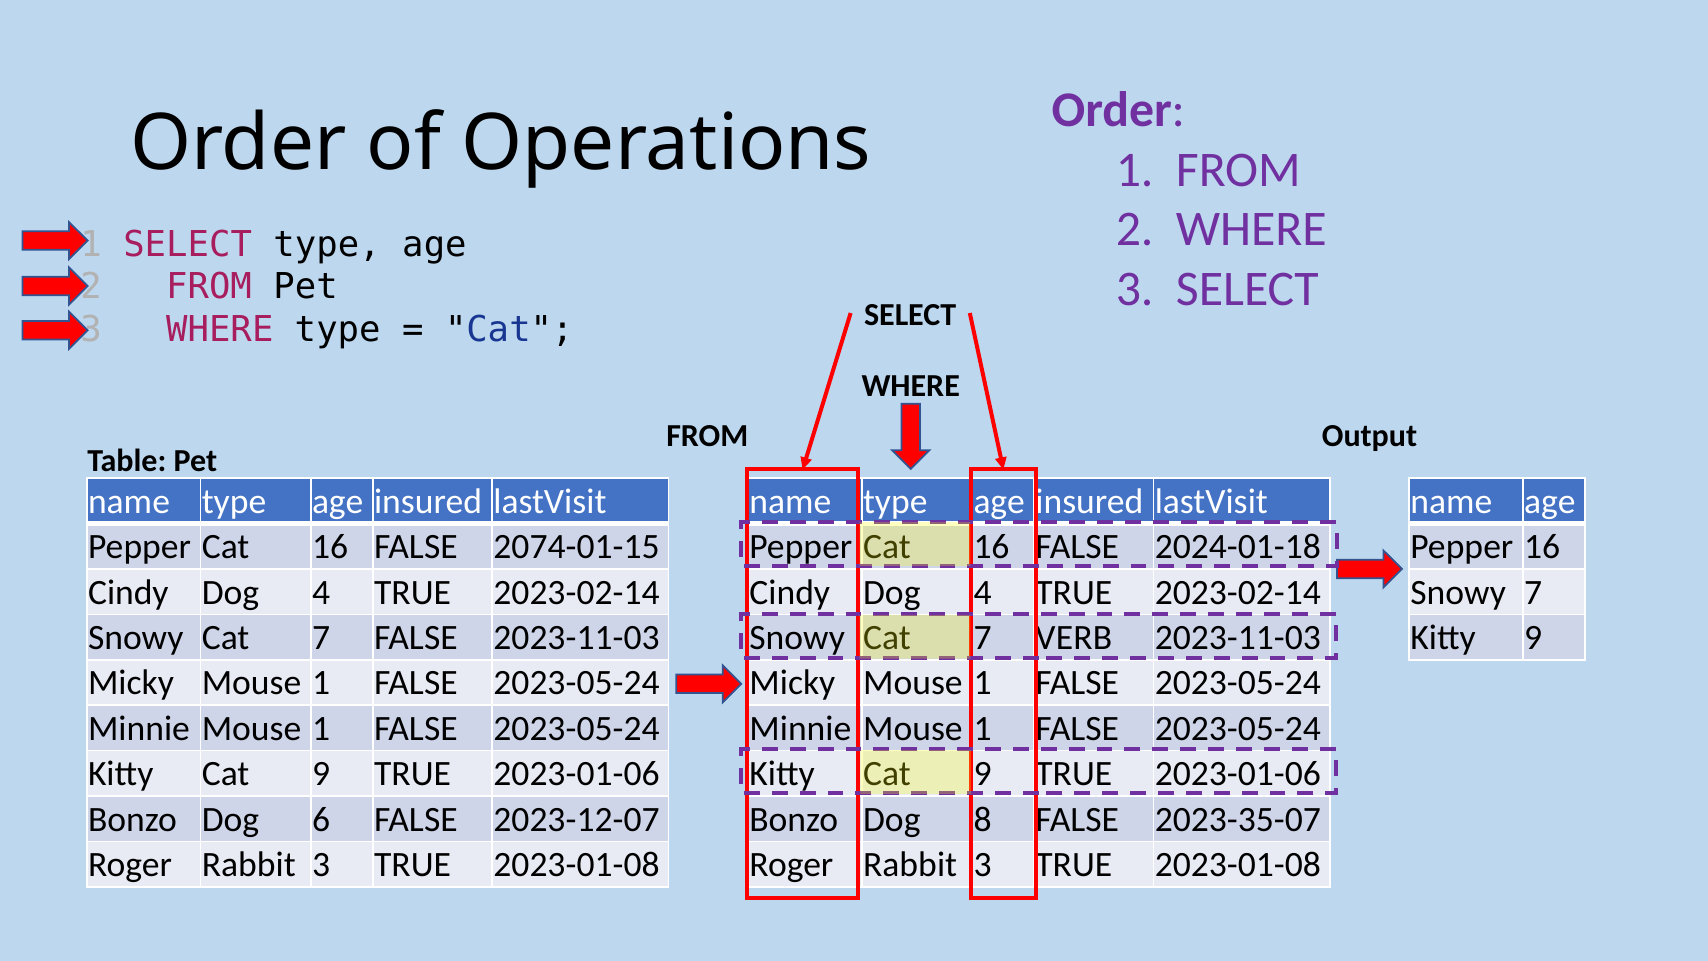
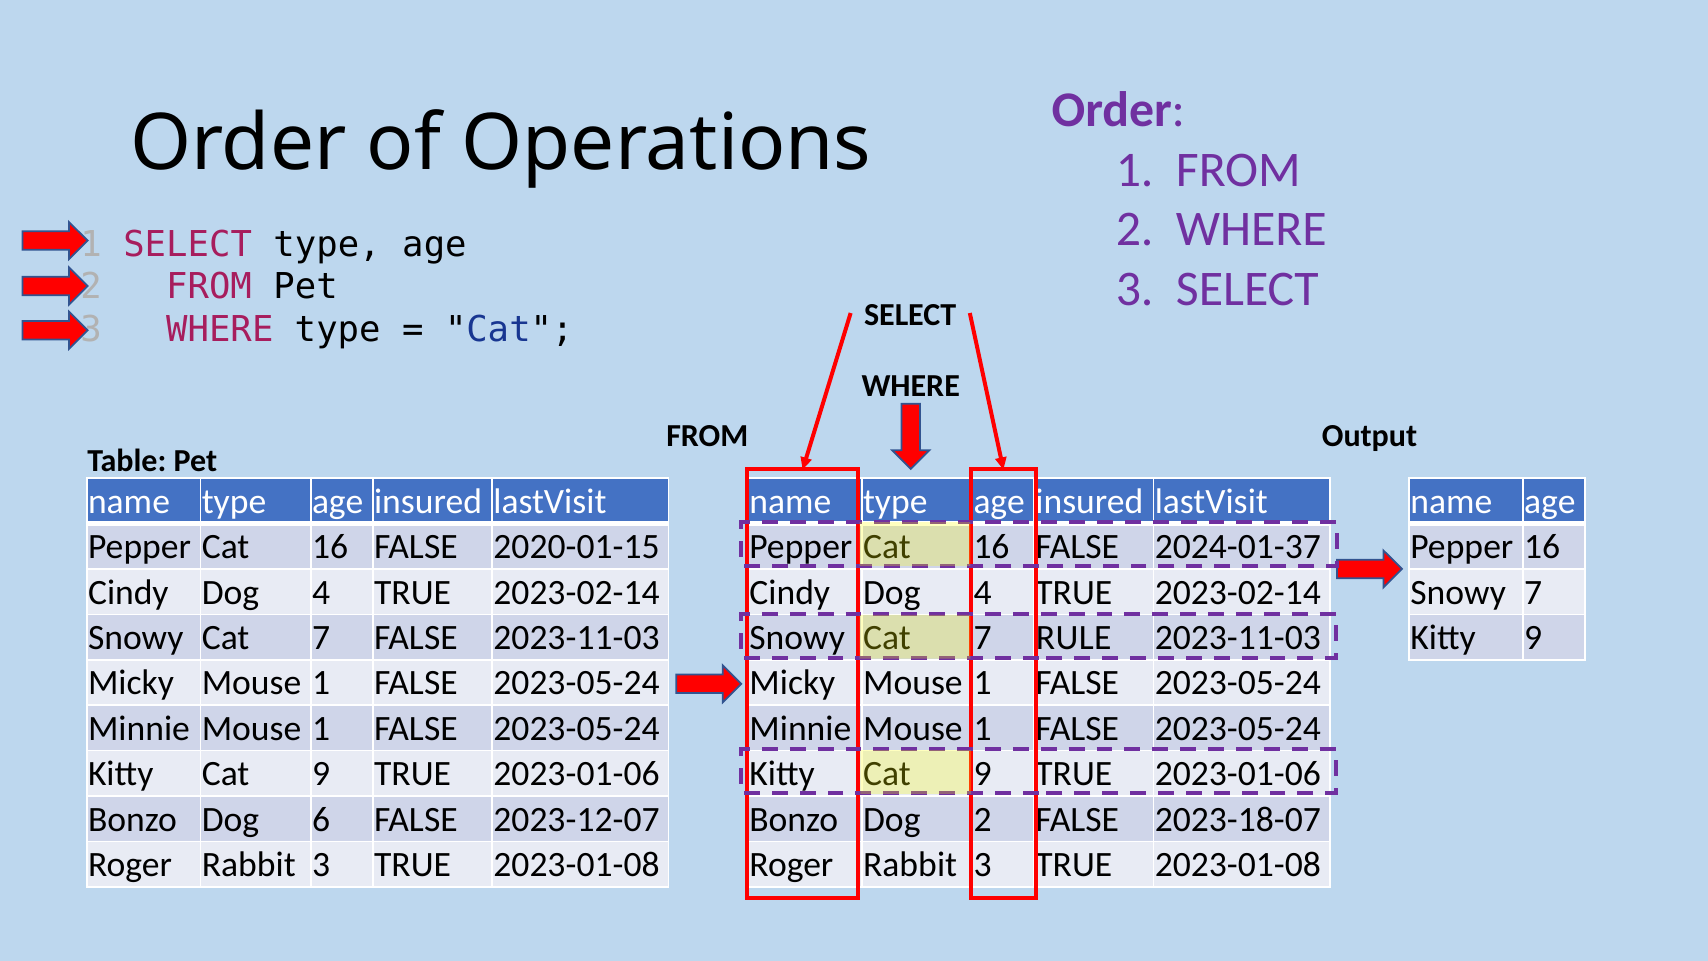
2074-01-15: 2074-01-15 -> 2020-01-15
2024-01-18: 2024-01-18 -> 2024-01-37
VERB: VERB -> RULE
Dog 8: 8 -> 2
2023-35-07: 2023-35-07 -> 2023-18-07
